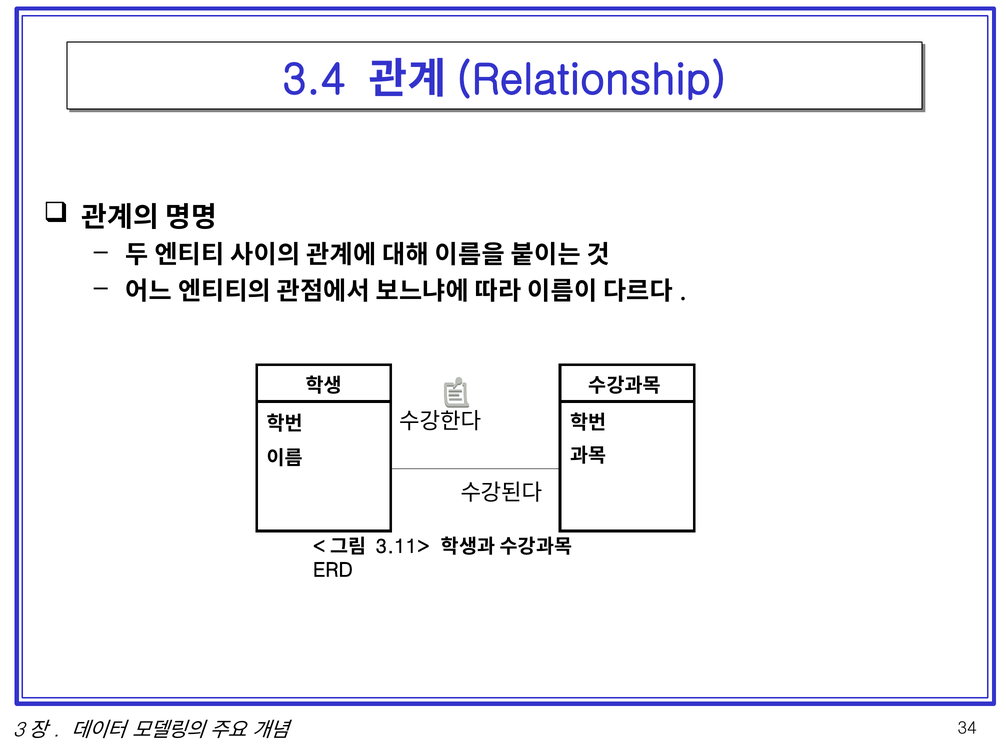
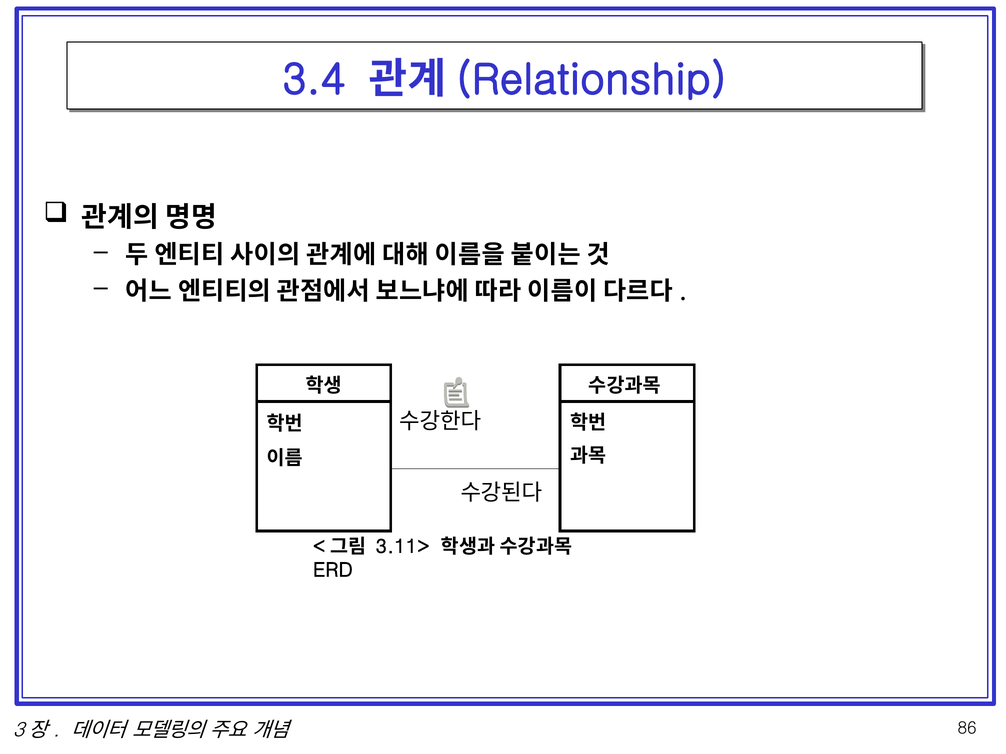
34: 34 -> 86
